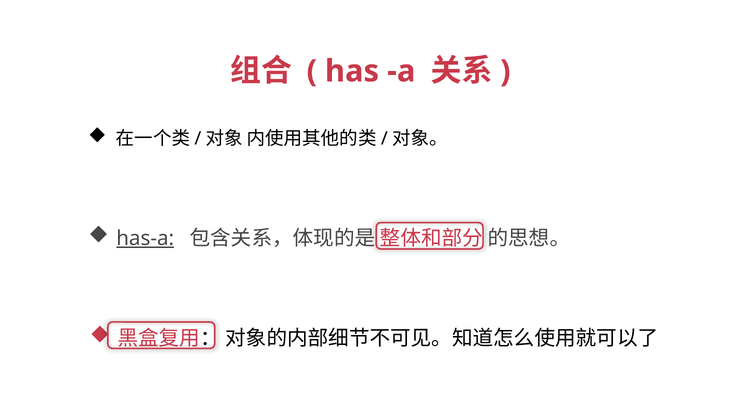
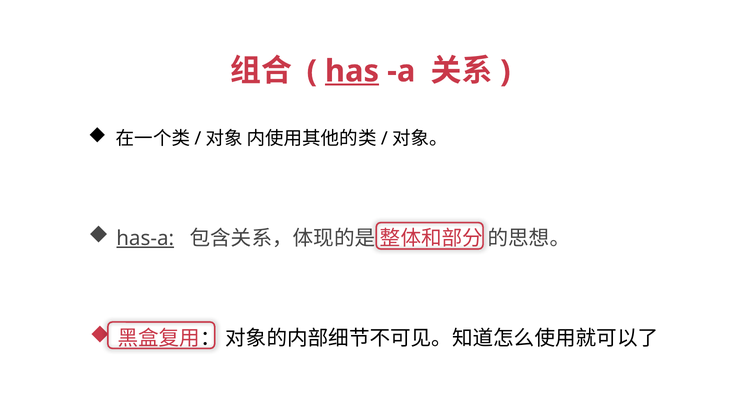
has underline: none -> present
